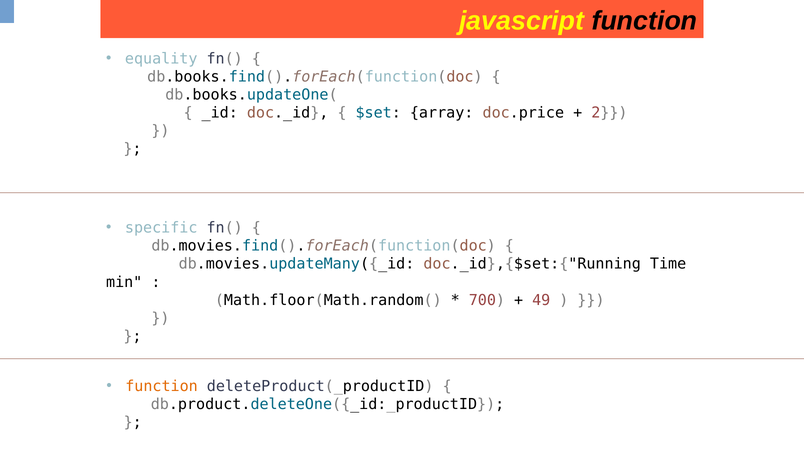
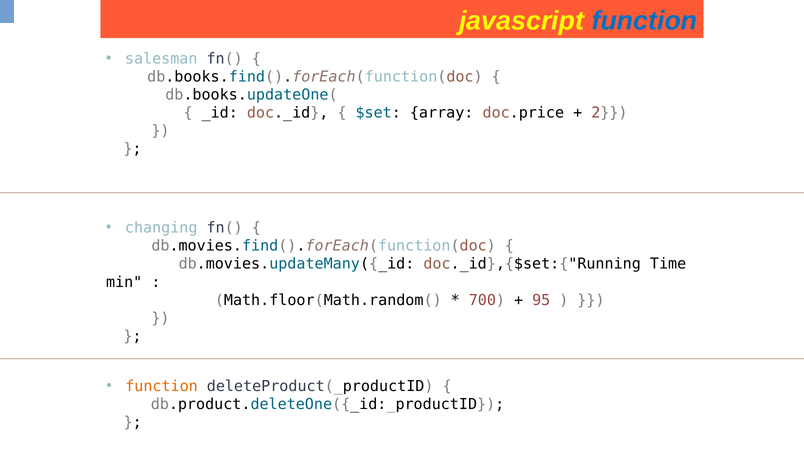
function at (644, 21) colour: black -> blue
equality: equality -> salesman
specific: specific -> changing
49: 49 -> 95
